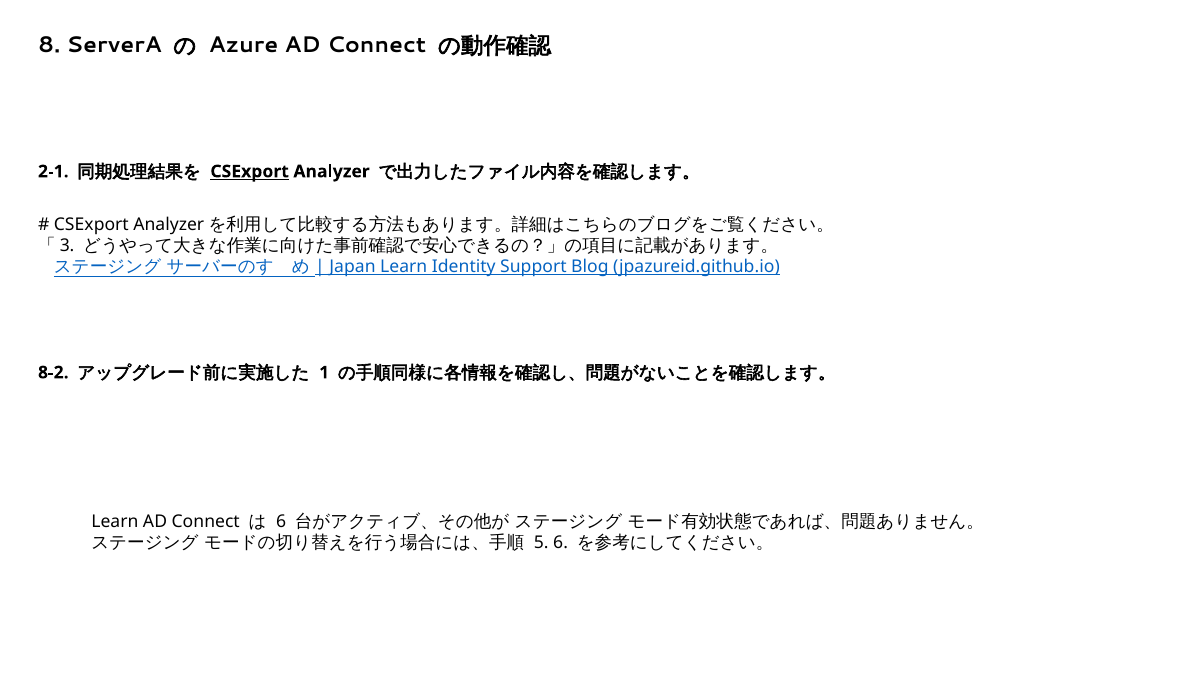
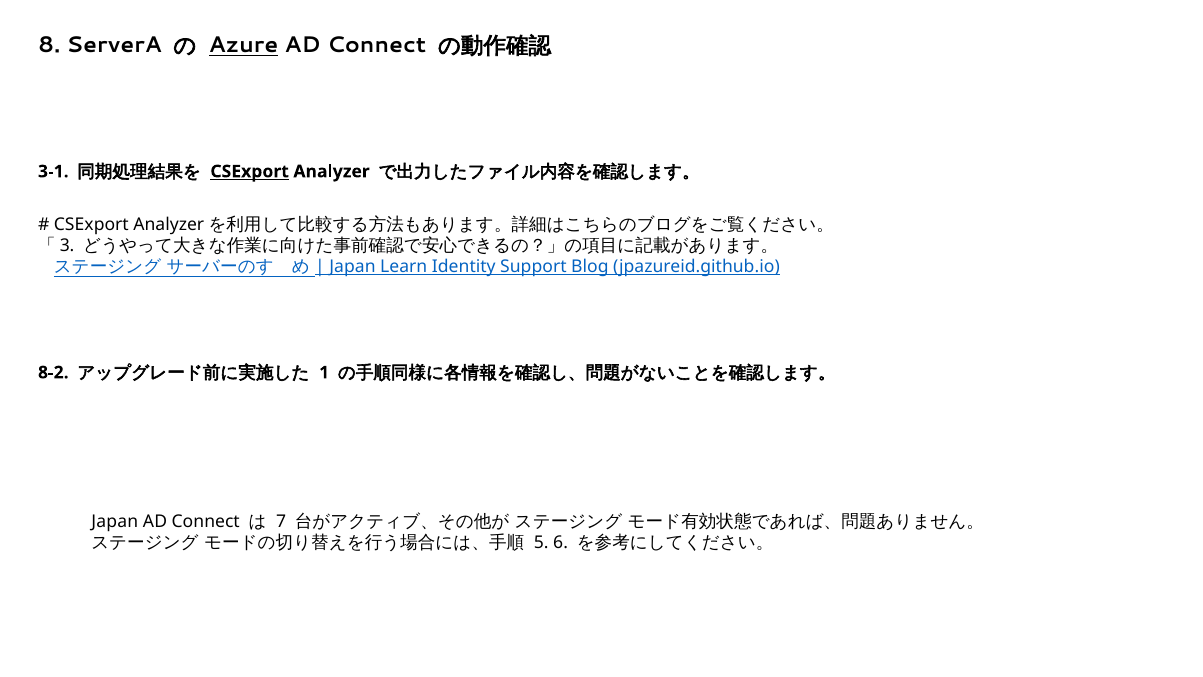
Azure underline: none -> present
2-1: 2-1 -> 3-1
Learn at (115, 521): Learn -> Japan
6 at (281, 521): 6 -> 7
